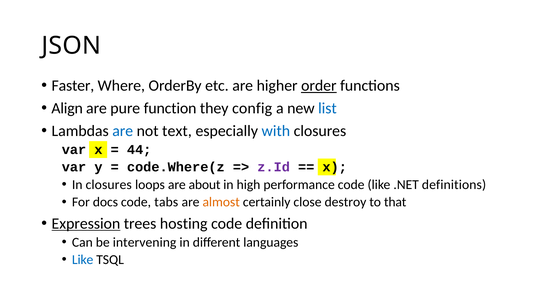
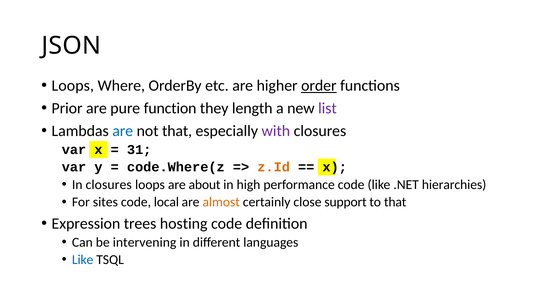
Faster at (73, 86): Faster -> Loops
Align: Align -> Prior
config: config -> length
list colour: blue -> purple
not text: text -> that
with colour: blue -> purple
44: 44 -> 31
z.Id colour: purple -> orange
definitions: definitions -> hierarchies
docs: docs -> sites
tabs: tabs -> local
destroy: destroy -> support
Expression underline: present -> none
